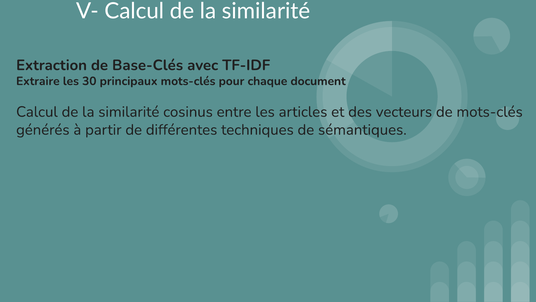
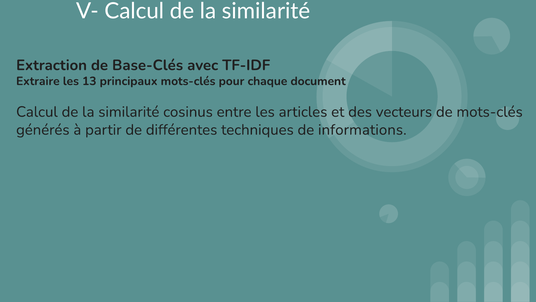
30: 30 -> 13
sémantiques: sémantiques -> informations
